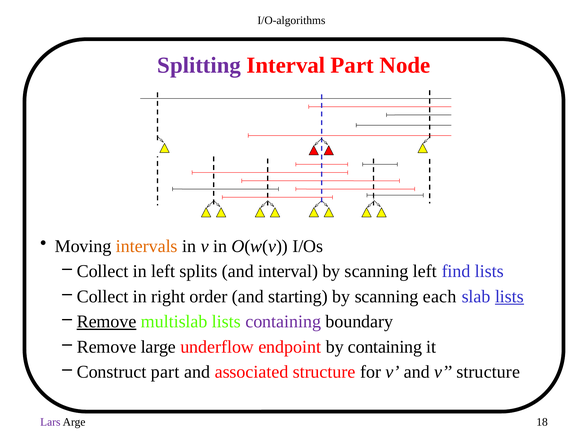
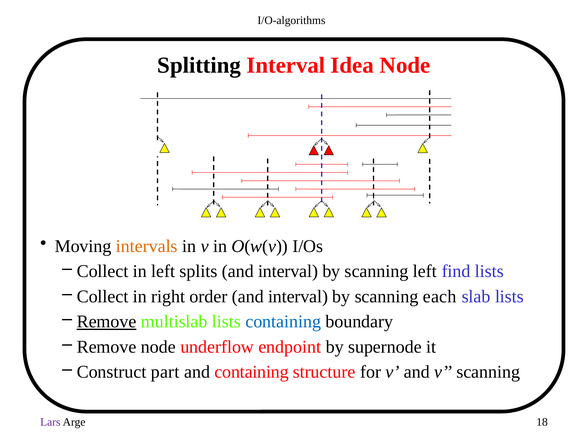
Splitting colour: purple -> black
Interval Part: Part -> Idea
order and starting: starting -> interval
lists at (509, 296) underline: present -> none
containing at (283, 322) colour: purple -> blue
Remove large: large -> node
by containing: containing -> supernode
and associated: associated -> containing
v structure: structure -> scanning
